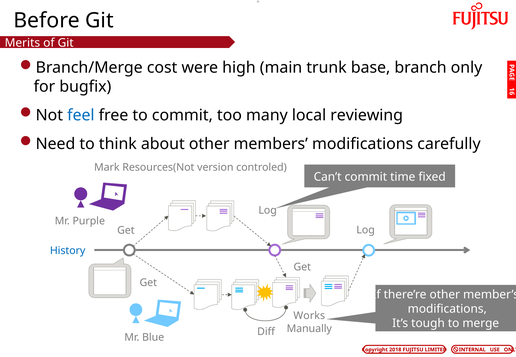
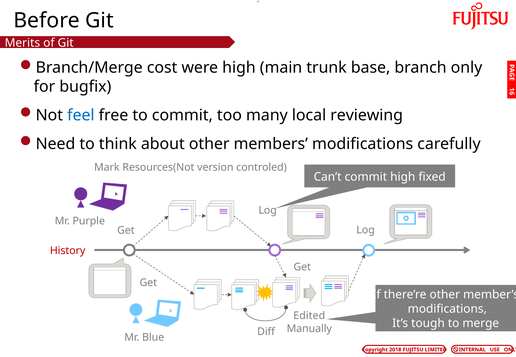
commit time: time -> high
History colour: blue -> red
Works: Works -> Edited
